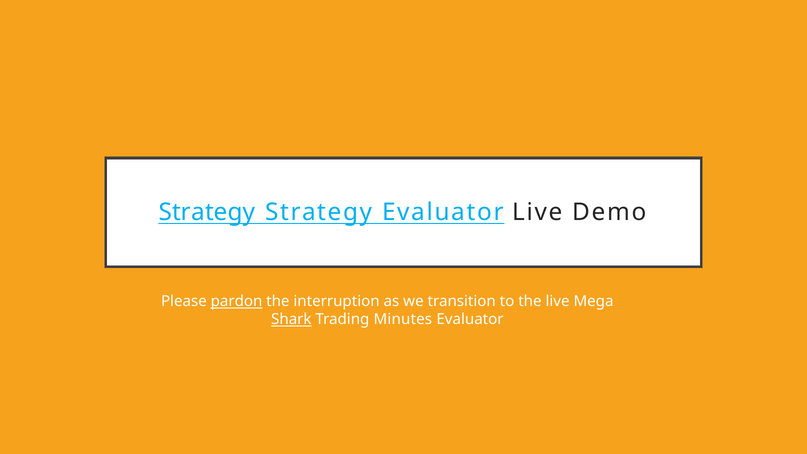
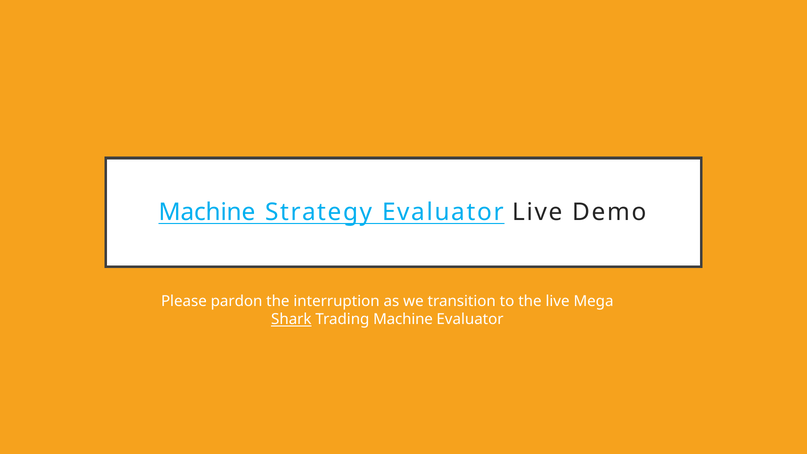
Strategy at (207, 212): Strategy -> Machine
pardon underline: present -> none
Trading Minutes: Minutes -> Machine
